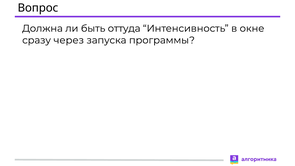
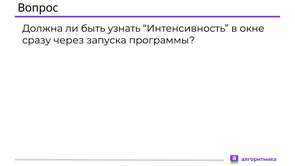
оттуда: оттуда -> узнать
